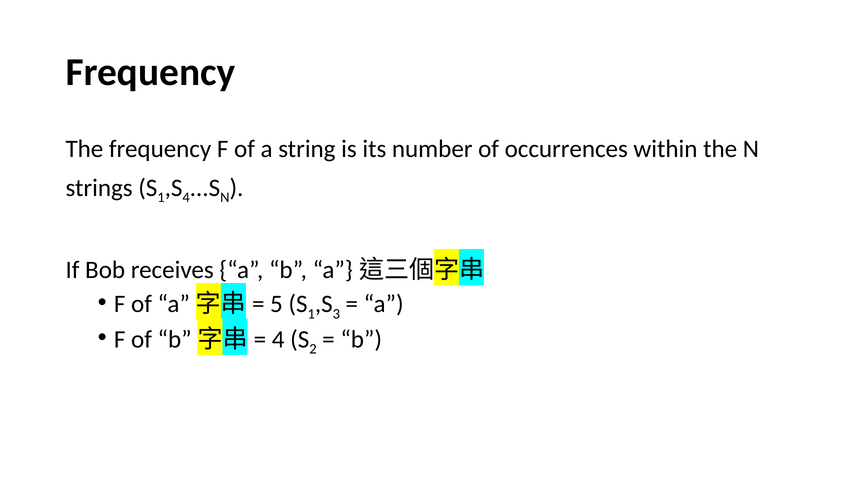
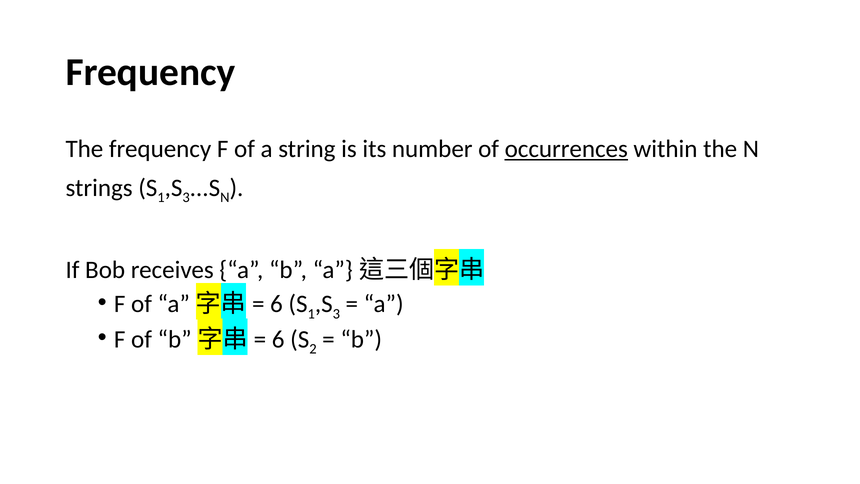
occurrences underline: none -> present
4 at (186, 197): 4 -> 3
5 at (276, 304): 5 -> 6
4 at (278, 339): 4 -> 6
